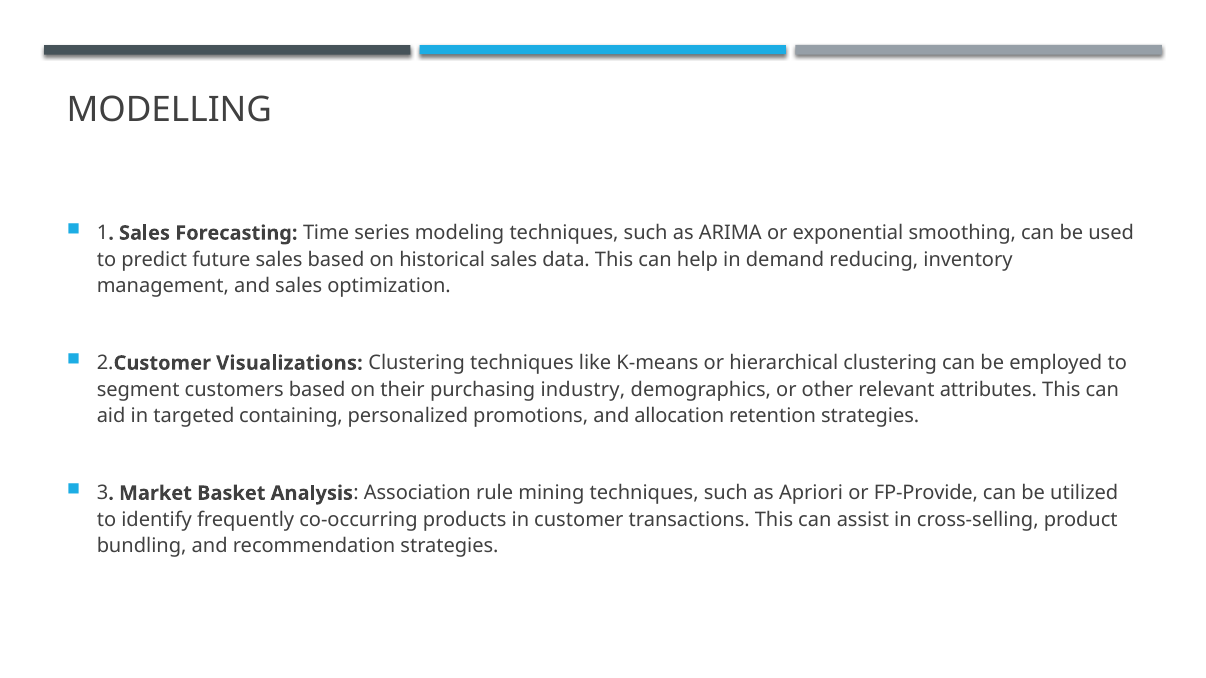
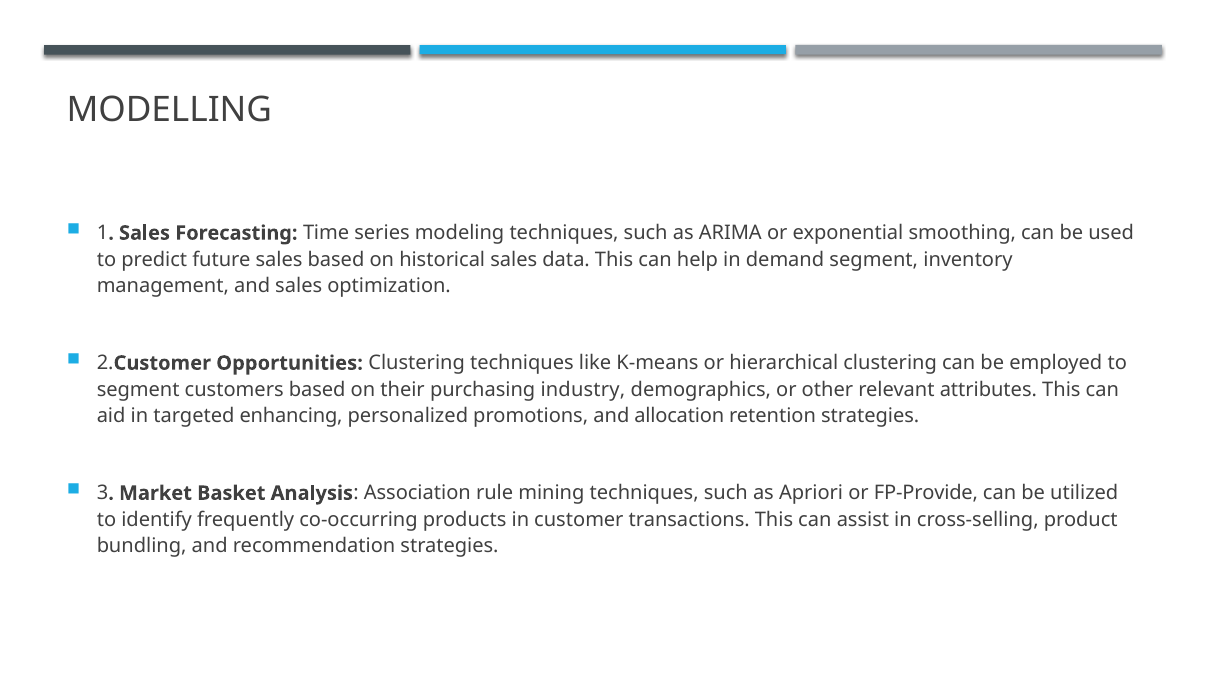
demand reducing: reducing -> segment
Visualizations: Visualizations -> Opportunities
containing: containing -> enhancing
